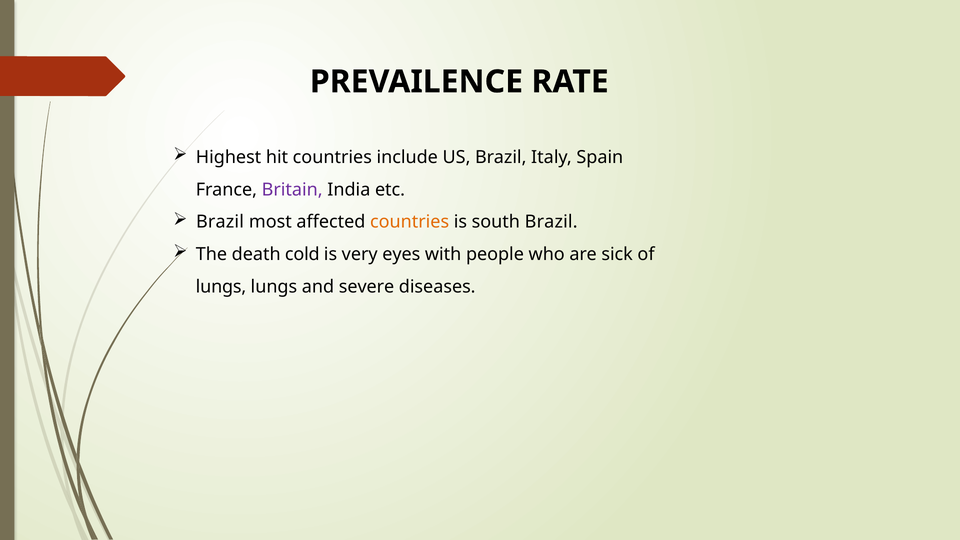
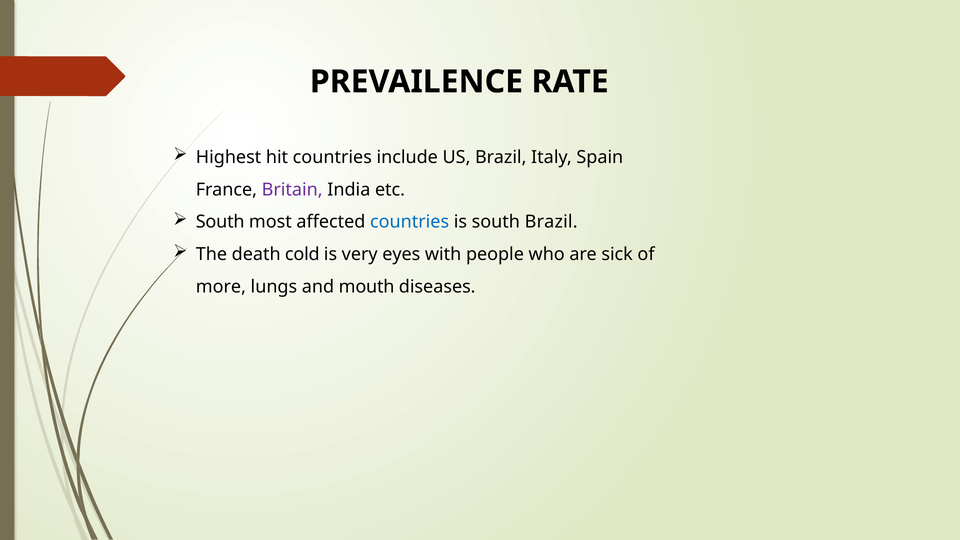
Brazil at (220, 222): Brazil -> South
countries at (410, 222) colour: orange -> blue
lungs at (221, 287): lungs -> more
severe: severe -> mouth
